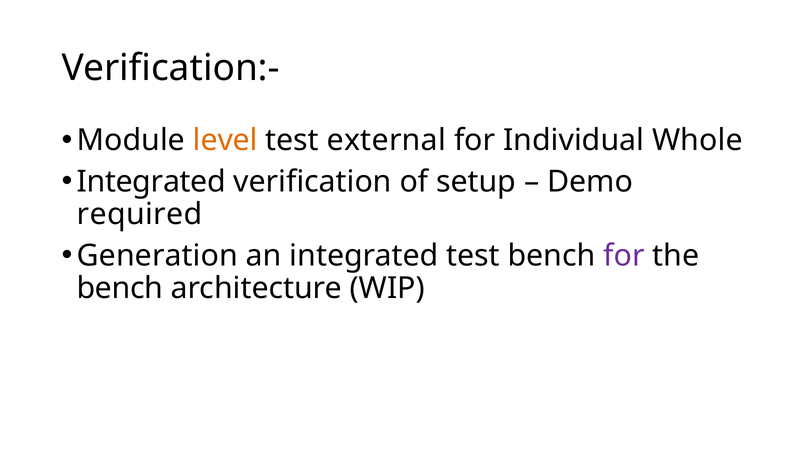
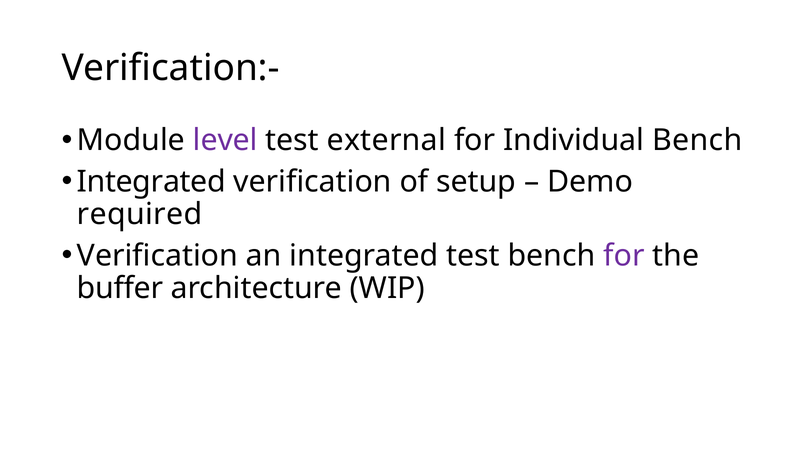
level colour: orange -> purple
Individual Whole: Whole -> Bench
Generation at (157, 256): Generation -> Verification
bench at (120, 288): bench -> buffer
